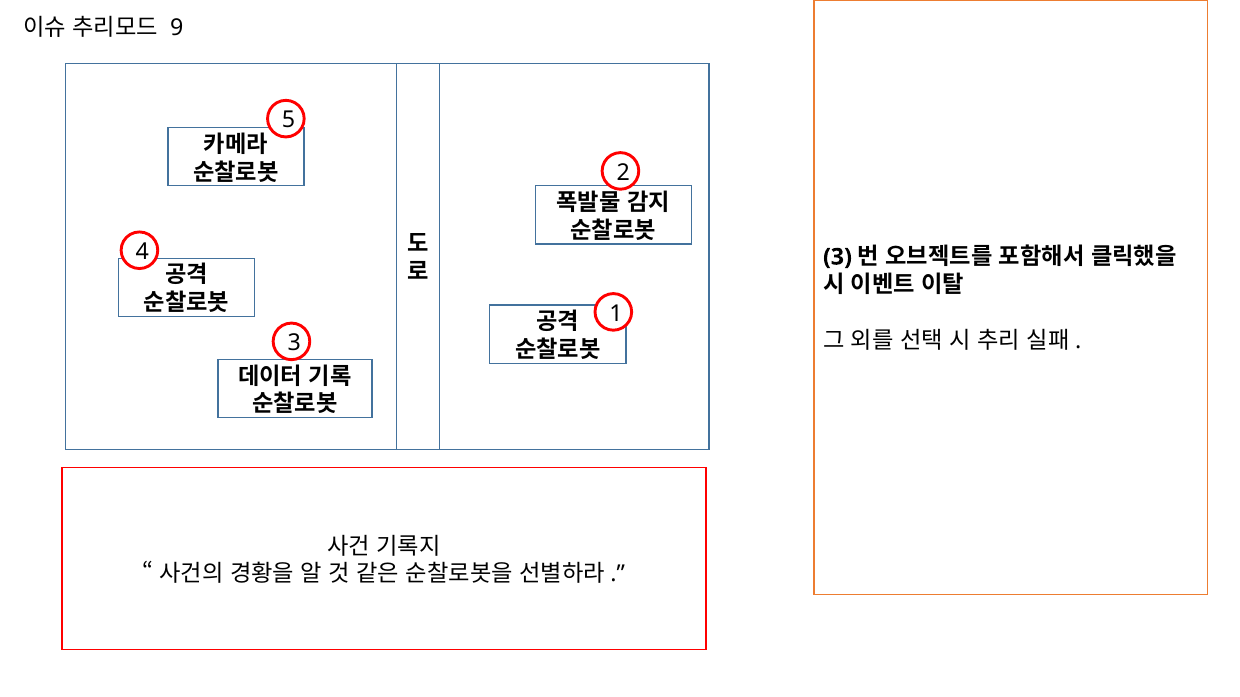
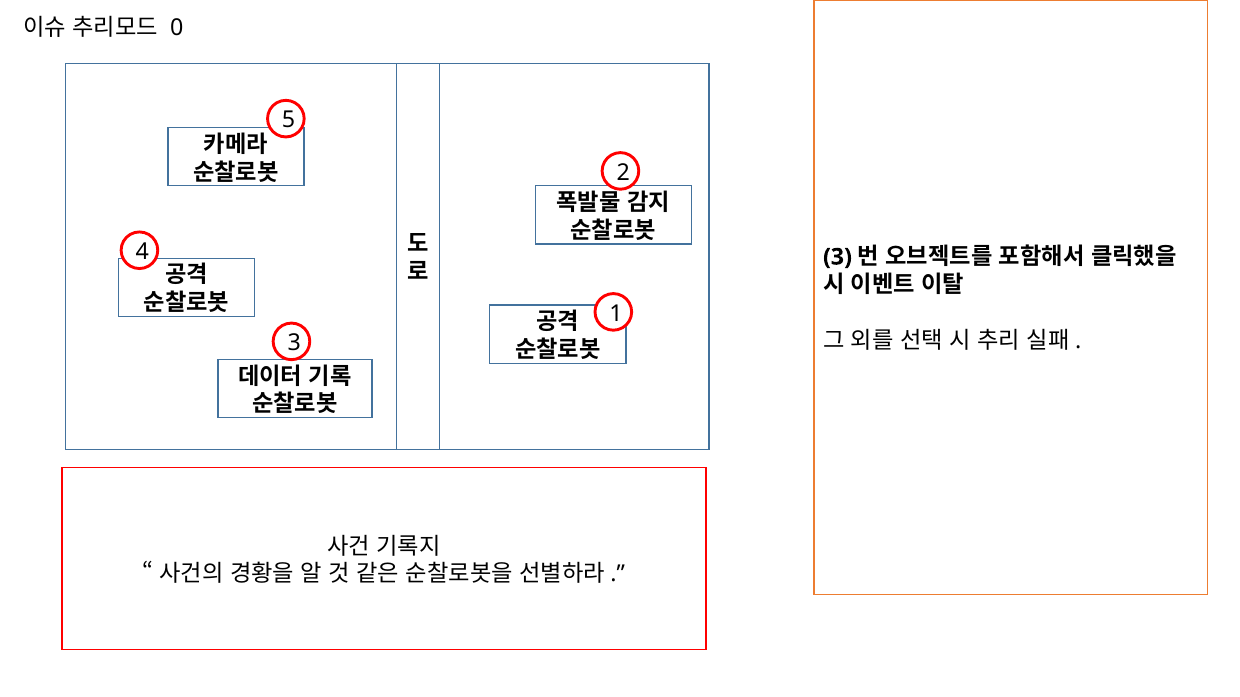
9: 9 -> 0
